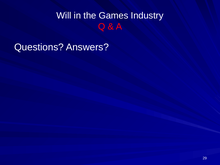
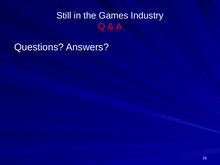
Will: Will -> Still
